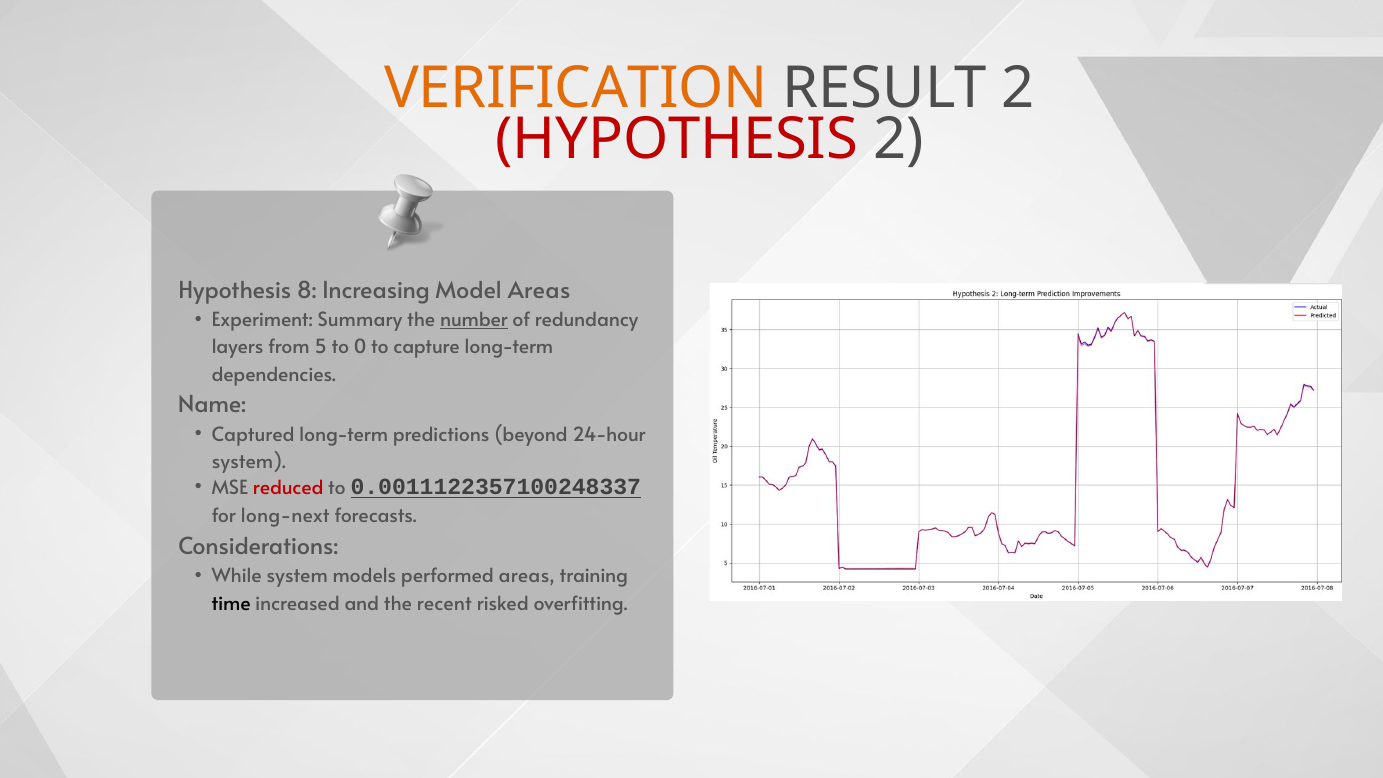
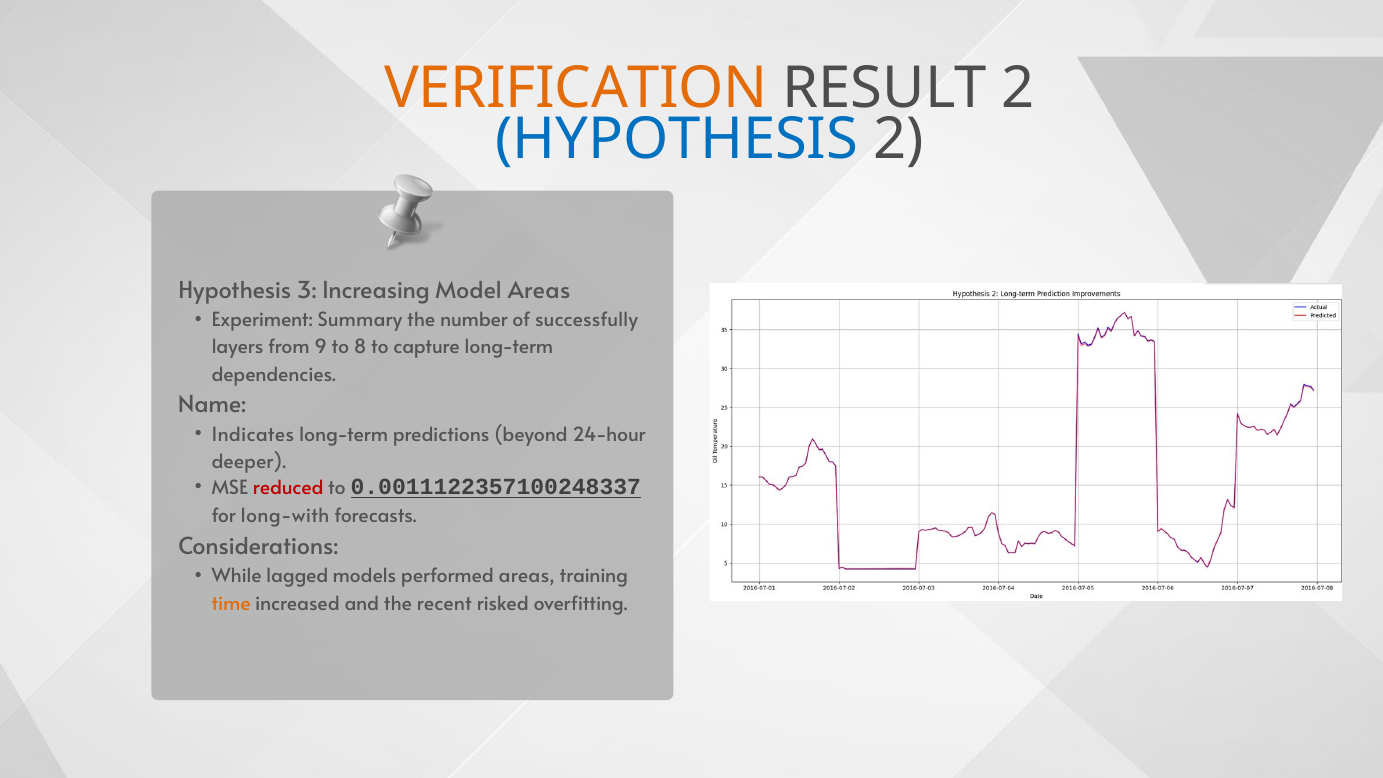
HYPOTHESIS at (677, 139) colour: red -> blue
8: 8 -> 3
number underline: present -> none
redundancy: redundancy -> successfully
5: 5 -> 9
0: 0 -> 8
Captured: Captured -> Indicates
system at (249, 462): system -> deeper
long-next: long-next -> long-with
While system: system -> lagged
time colour: black -> orange
